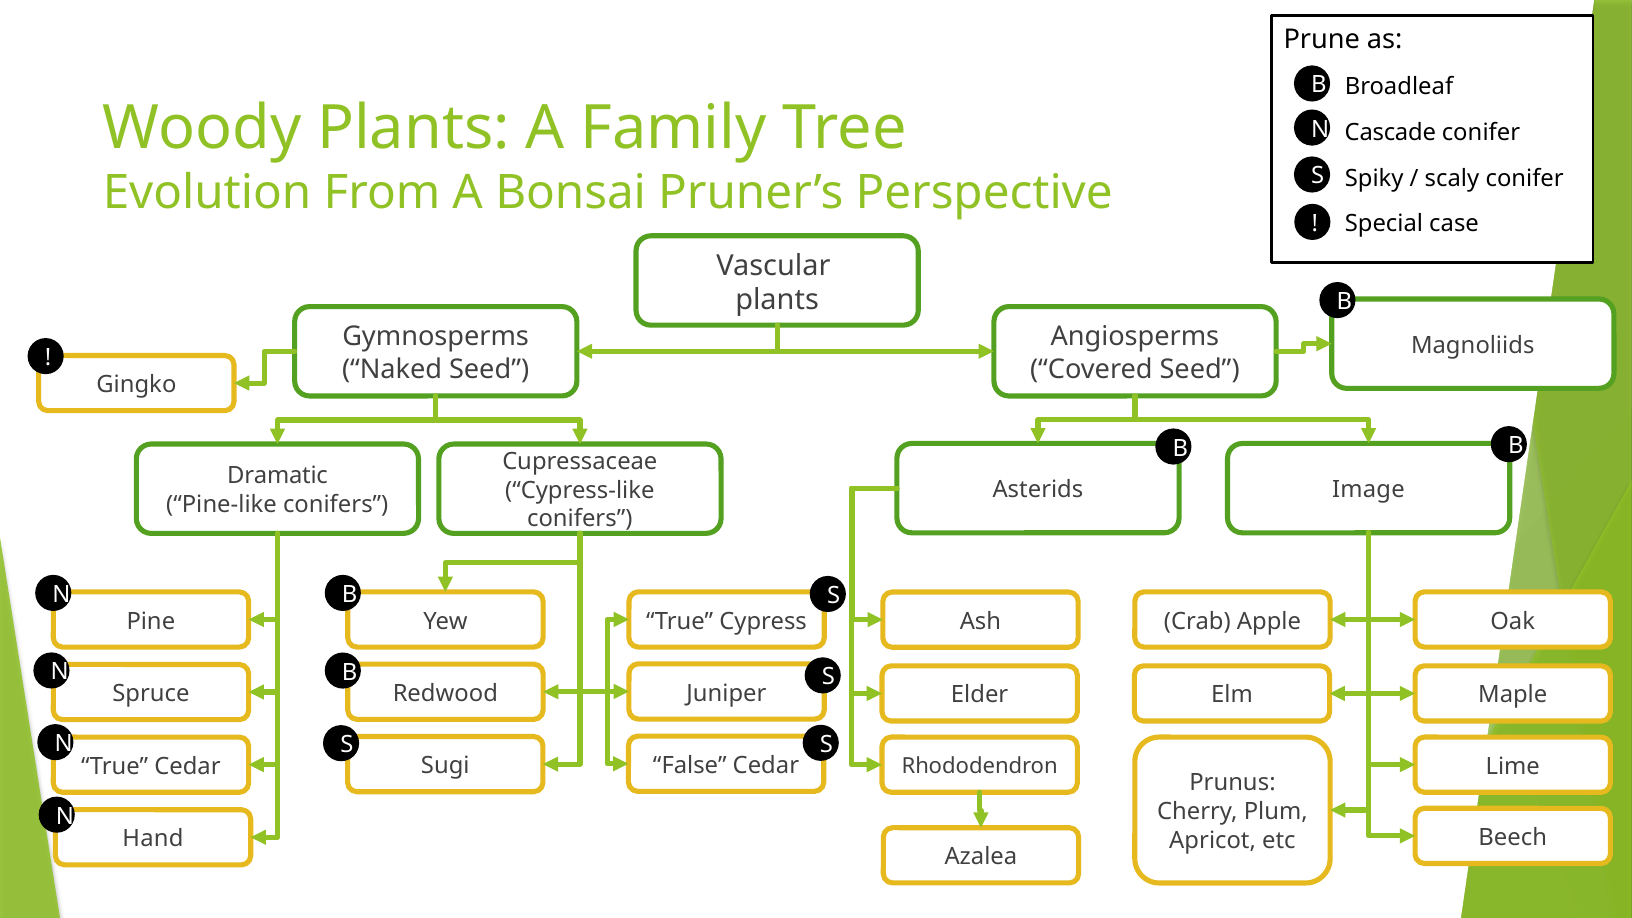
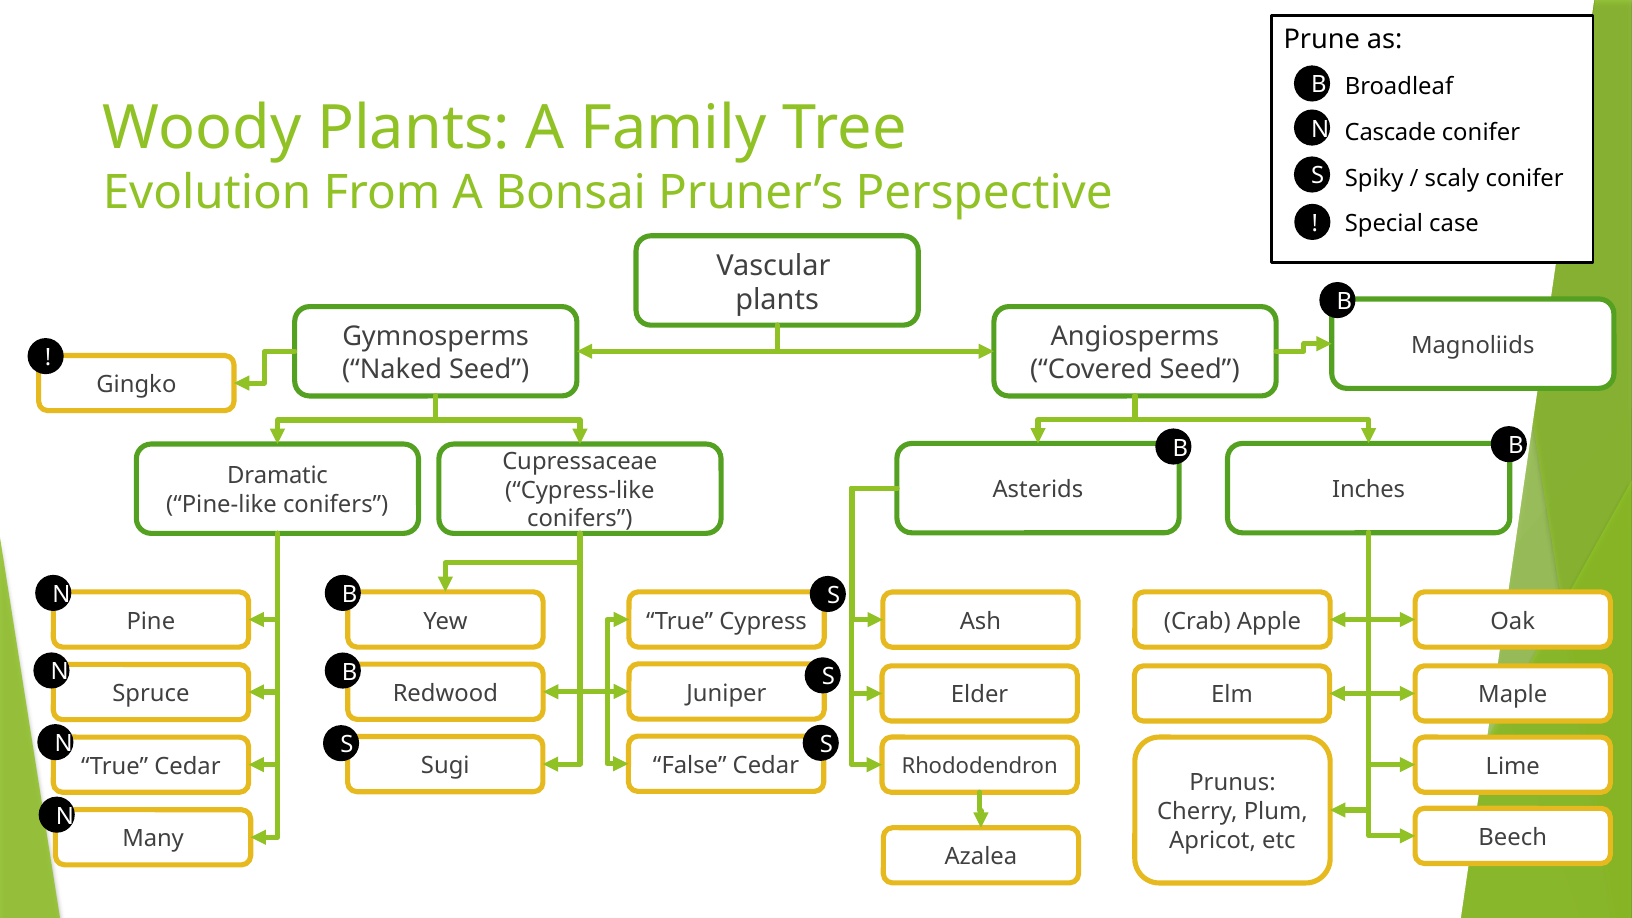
Image: Image -> Inches
Hand: Hand -> Many
